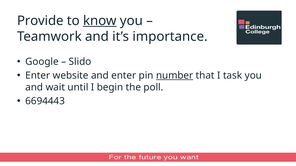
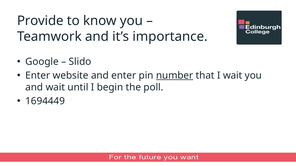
know underline: present -> none
I task: task -> wait
6694443: 6694443 -> 1694449
